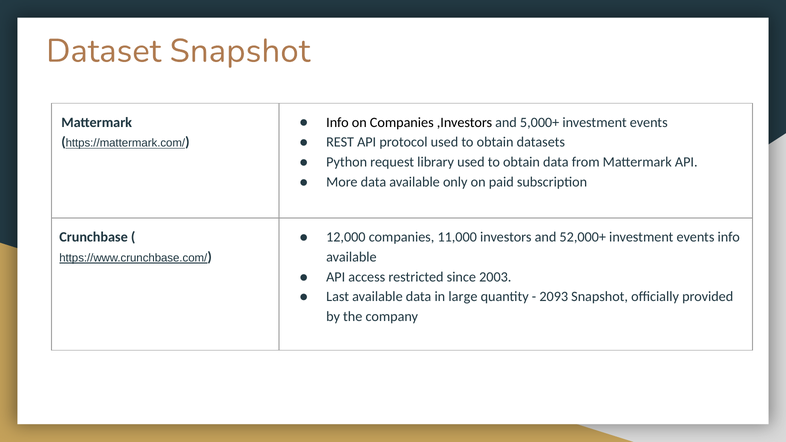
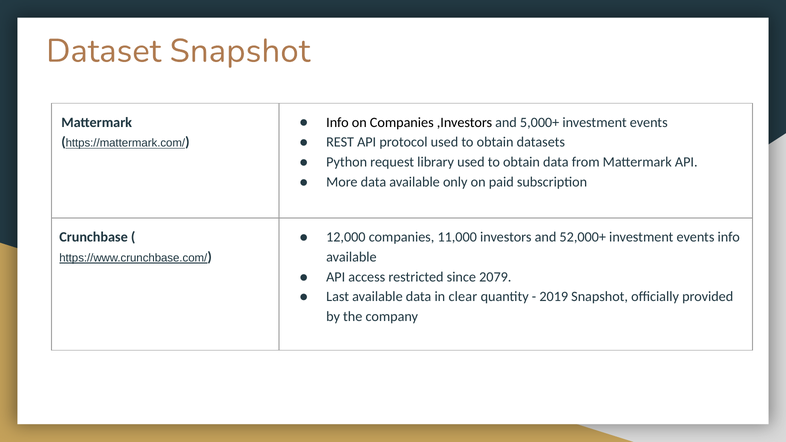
2003: 2003 -> 2079
large: large -> clear
2093: 2093 -> 2019
